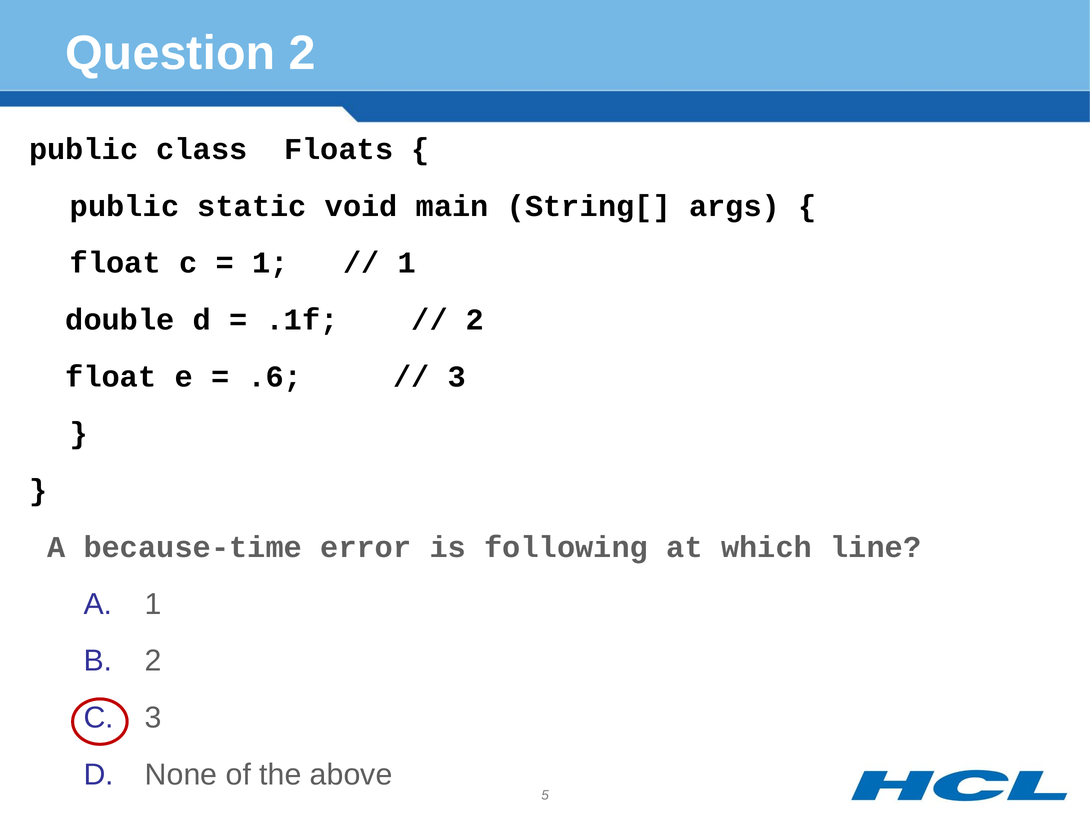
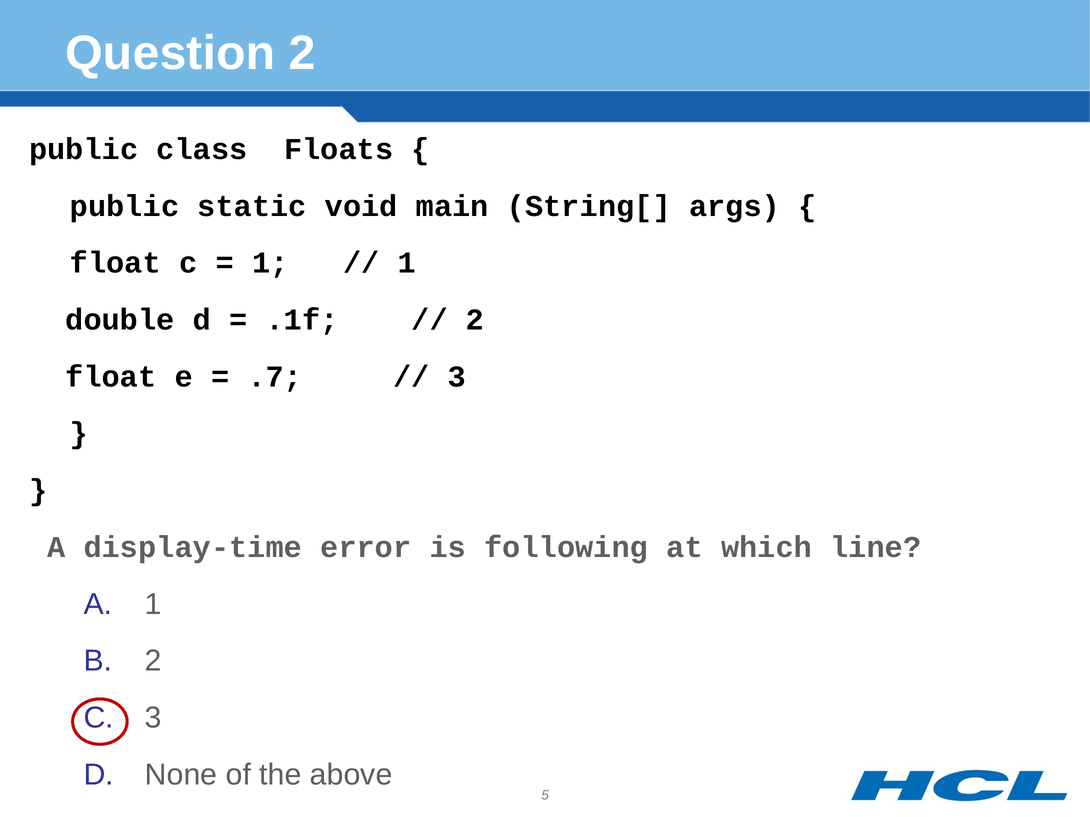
.6: .6 -> .7
because-time: because-time -> display-time
